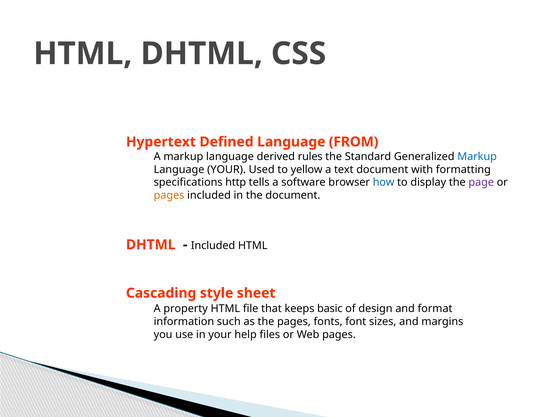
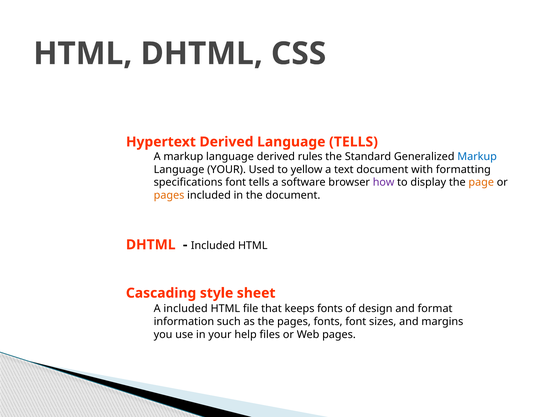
Hypertext Defined: Defined -> Derived
Language FROM: FROM -> TELLS
specifications http: http -> font
how colour: blue -> purple
page colour: purple -> orange
A property: property -> included
keeps basic: basic -> fonts
